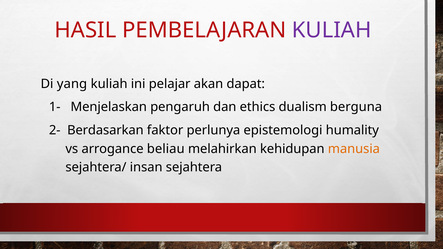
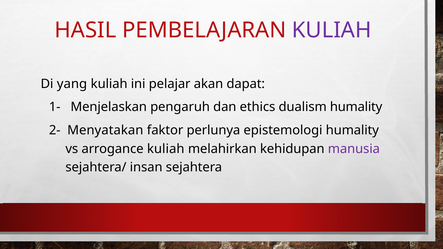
dualism berguna: berguna -> humality
Berdasarkan: Berdasarkan -> Menyatakan
arrogance beliau: beliau -> kuliah
manusia colour: orange -> purple
